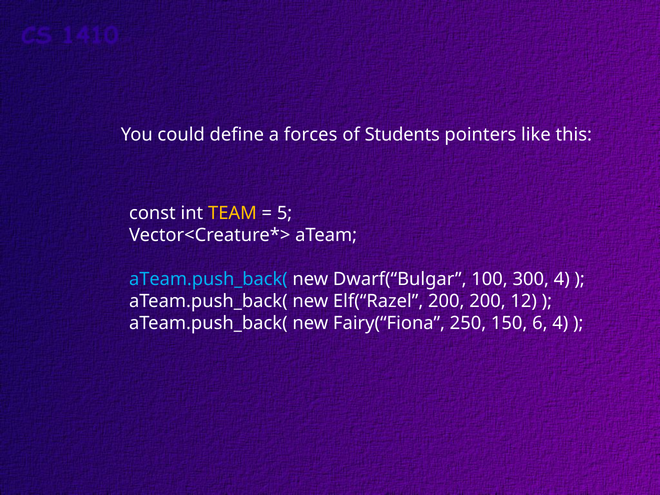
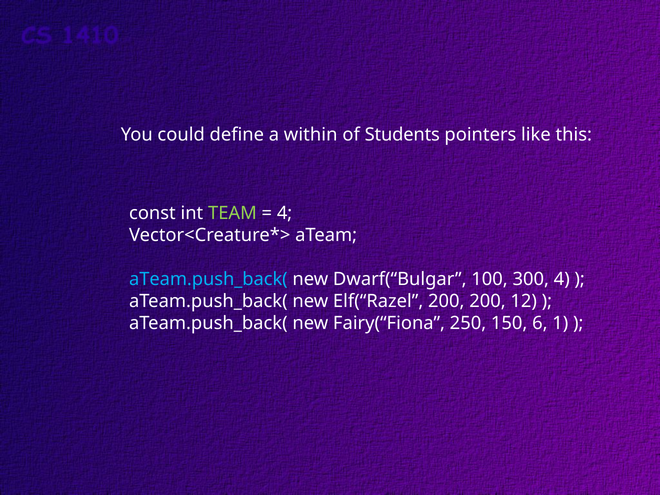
forces: forces -> within
TEAM colour: yellow -> light green
5 at (285, 213): 5 -> 4
6 4: 4 -> 1
